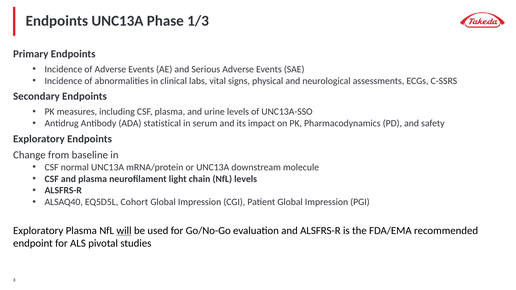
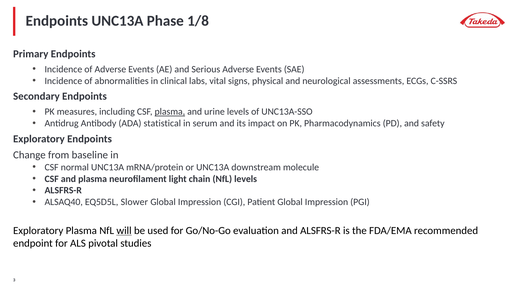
1/3: 1/3 -> 1/8
plasma at (170, 112) underline: none -> present
Cohort: Cohort -> Slower
